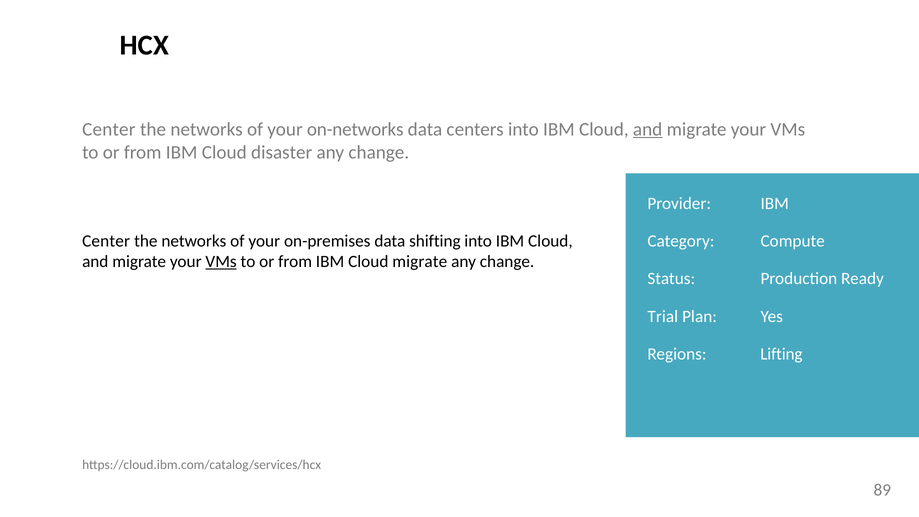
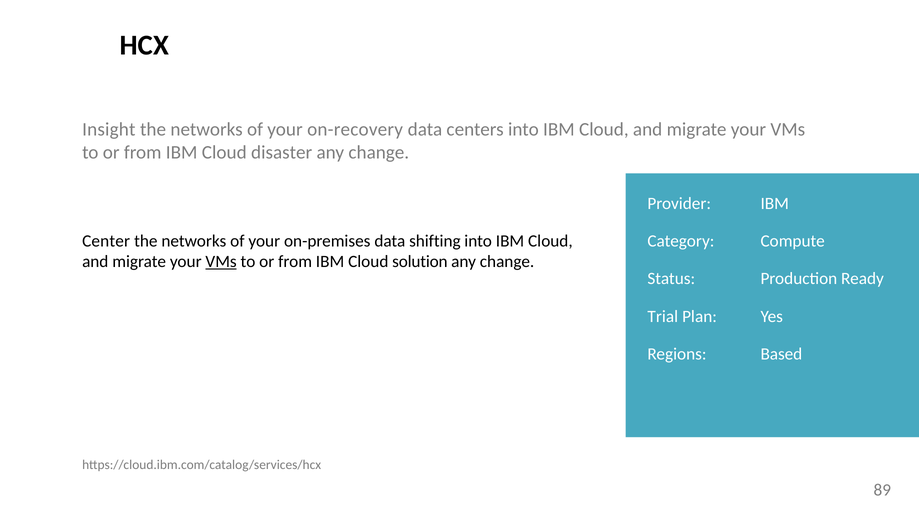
Center at (109, 129): Center -> Insight
on-networks: on-networks -> on-recovery
and at (648, 129) underline: present -> none
Cloud migrate: migrate -> solution
Lifting: Lifting -> Based
